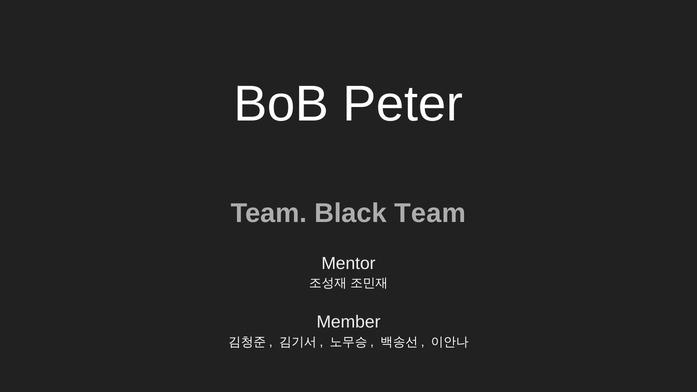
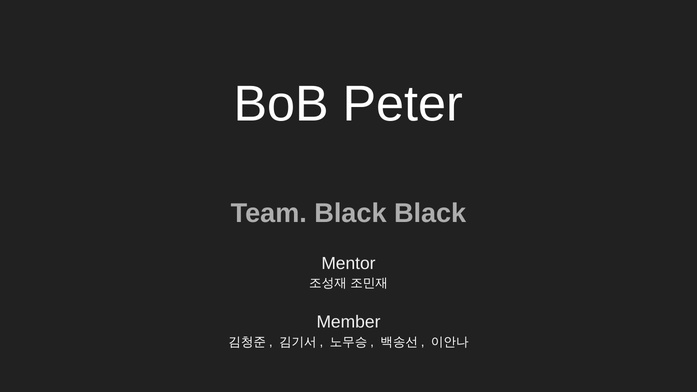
Black Team: Team -> Black
